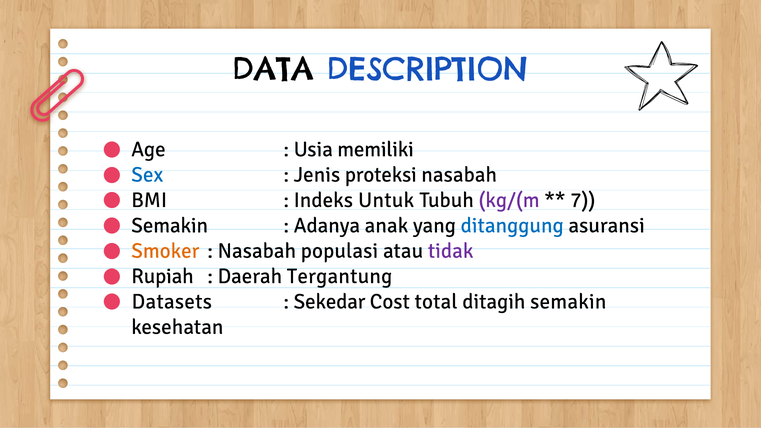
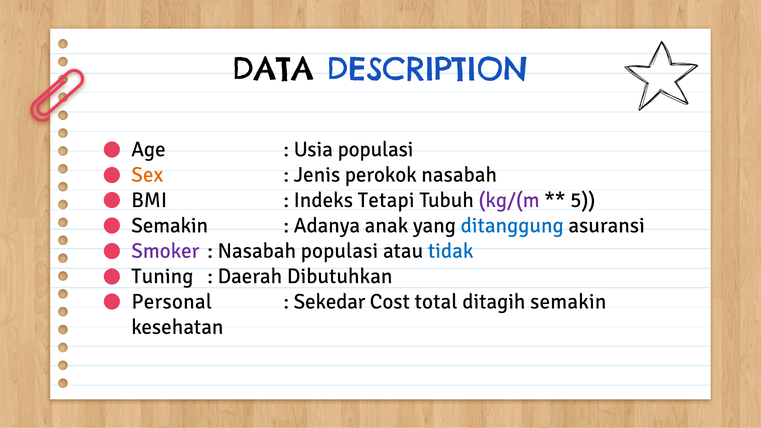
Usia memiliki: memiliki -> populasi
Sex colour: blue -> orange
proteksi: proteksi -> perokok
Untuk: Untuk -> Tetapi
7: 7 -> 5
Smoker colour: orange -> purple
tidak colour: purple -> blue
Rupiah: Rupiah -> Tuning
Tergantung: Tergantung -> Dibutuhkan
Datasets: Datasets -> Personal
